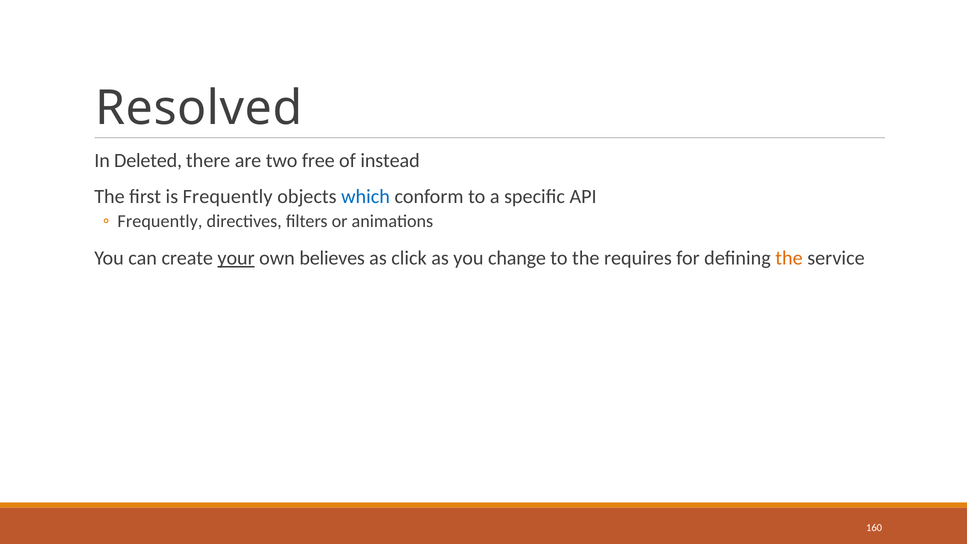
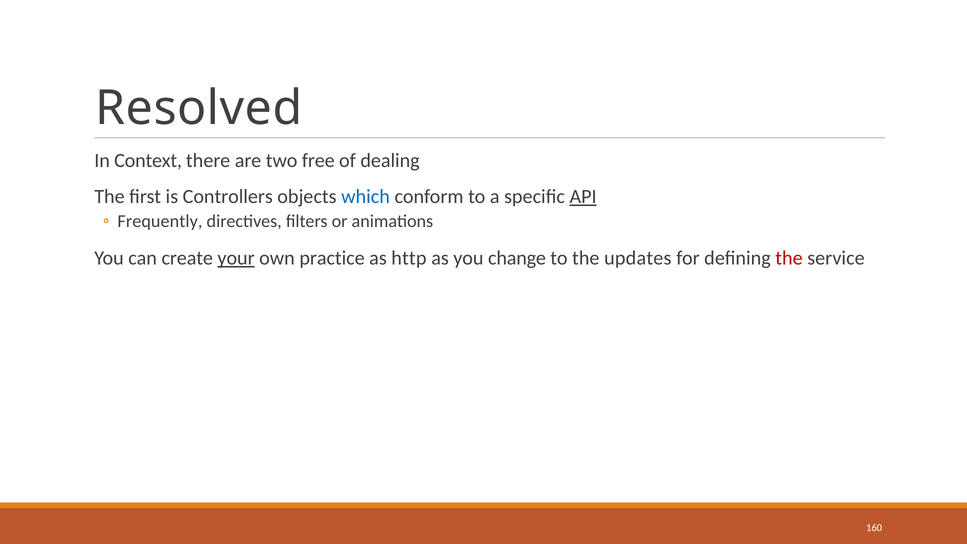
Deleted: Deleted -> Context
instead: instead -> dealing
is Frequently: Frequently -> Controllers
API underline: none -> present
believes: believes -> practice
click: click -> http
requires: requires -> updates
the at (789, 258) colour: orange -> red
